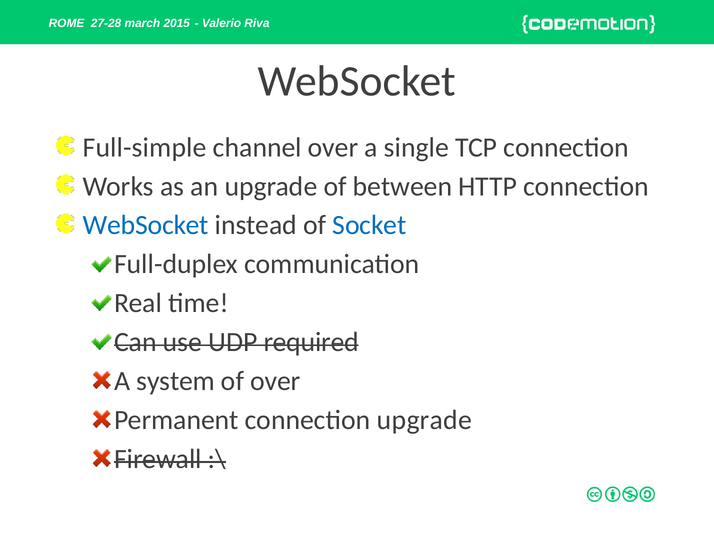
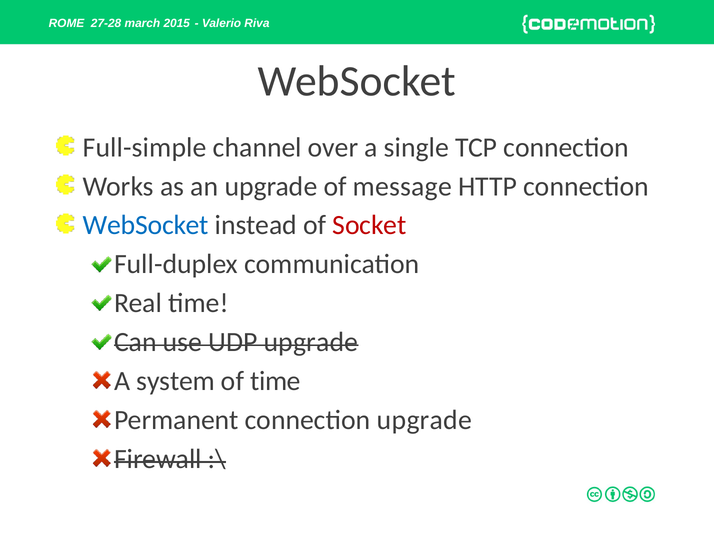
between: between -> message
Socket colour: blue -> red
UDP required: required -> upgrade
of over: over -> time
